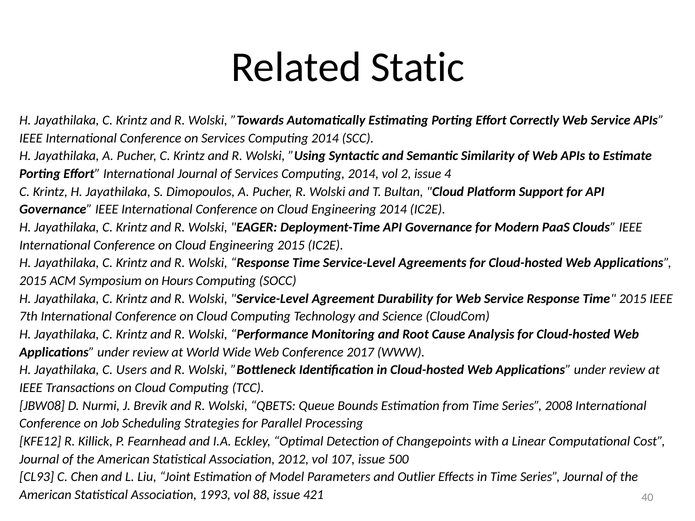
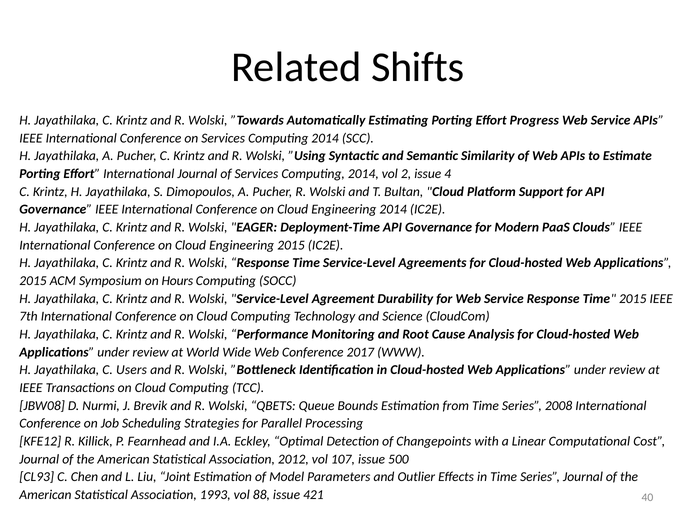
Static: Static -> Shifts
Correctly: Correctly -> Progress
